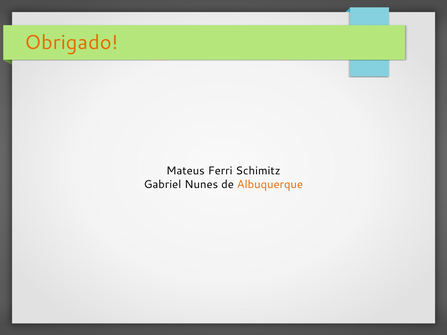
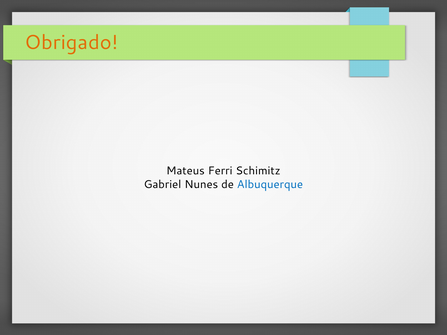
Albuquerque colour: orange -> blue
